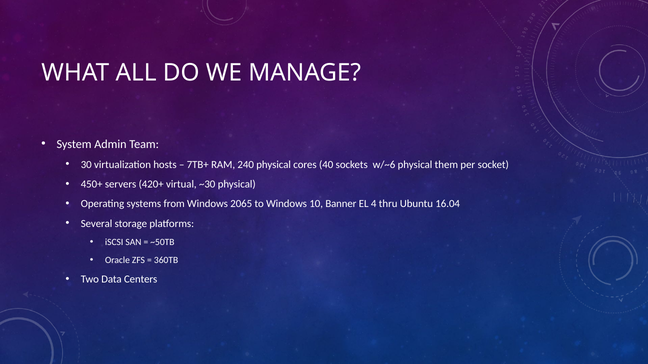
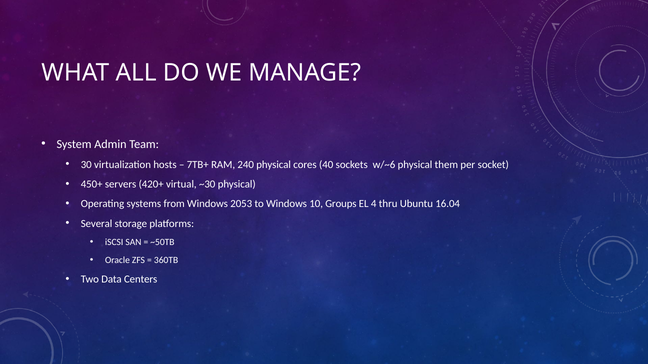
2065: 2065 -> 2053
Banner: Banner -> Groups
